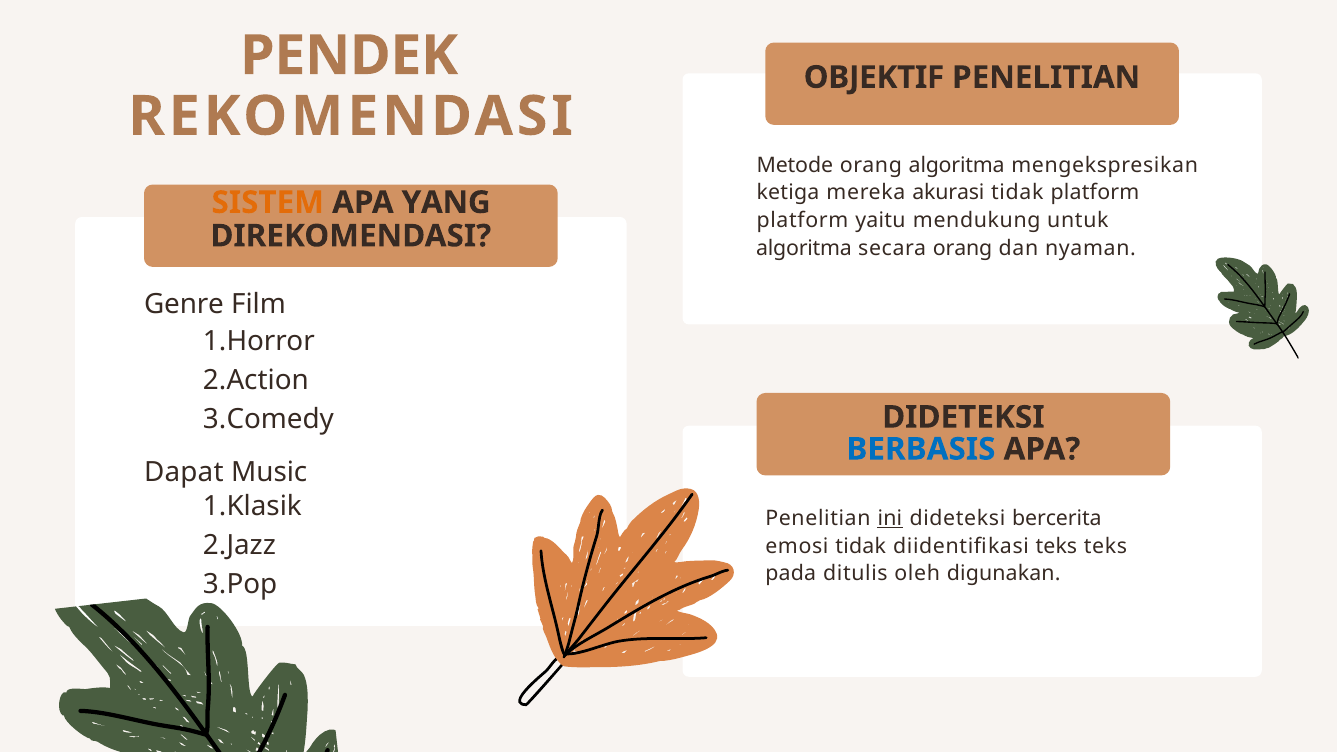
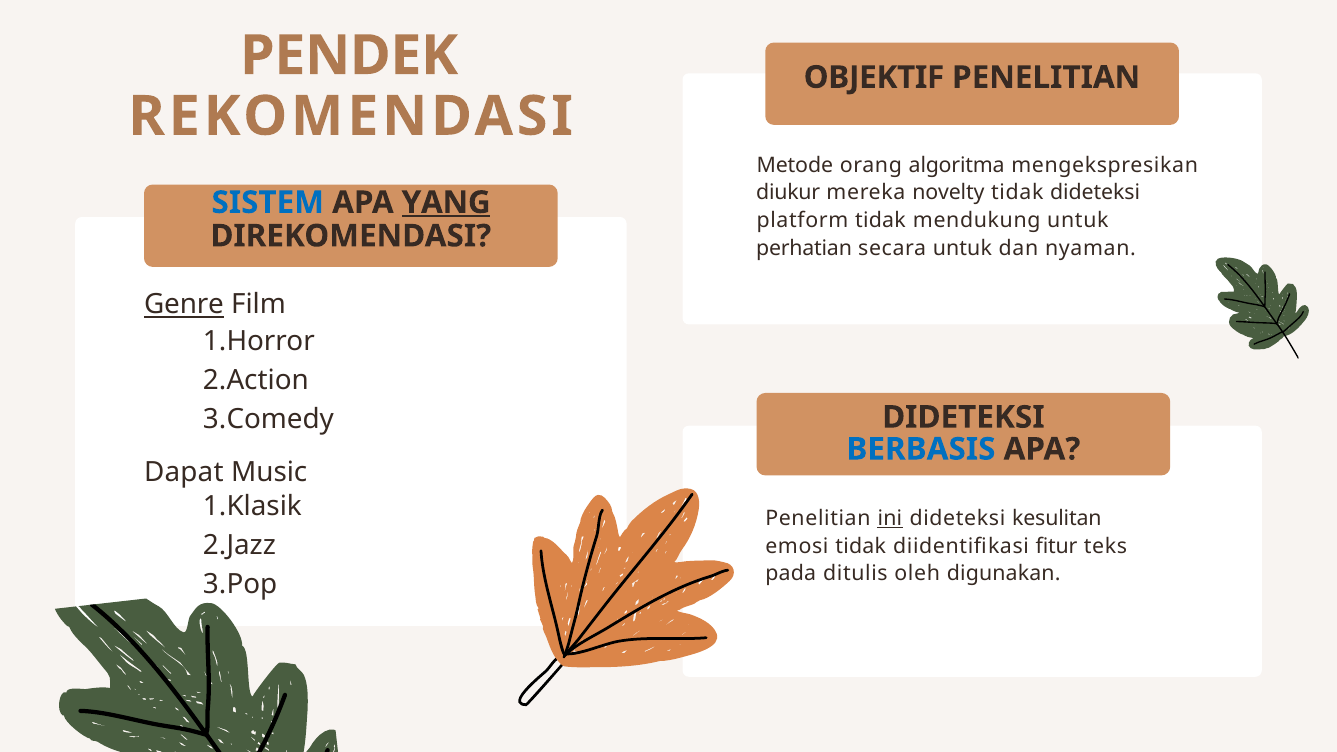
ketiga: ketiga -> diukur
akurasi: akurasi -> novelty
tidak platform: platform -> dideteksi
SISTEM colour: orange -> blue
YANG underline: none -> present
platform yaitu: yaitu -> tidak
algoritma at (804, 248): algoritma -> perhatian
secara orang: orang -> untuk
Genre underline: none -> present
bercerita: bercerita -> kesulitan
diidentifikasi teks: teks -> fitur
